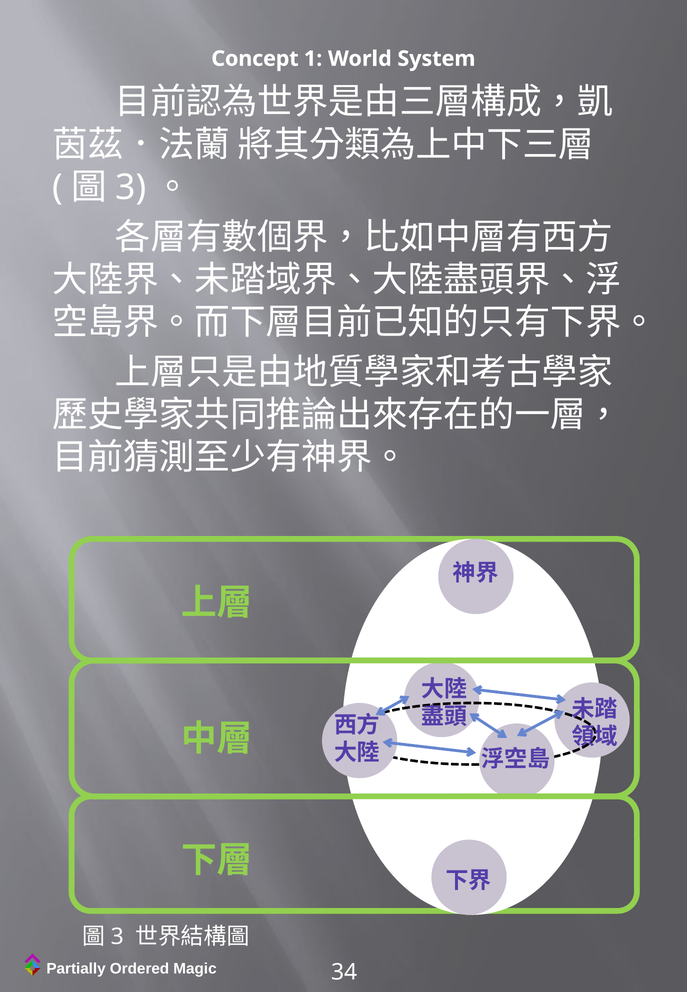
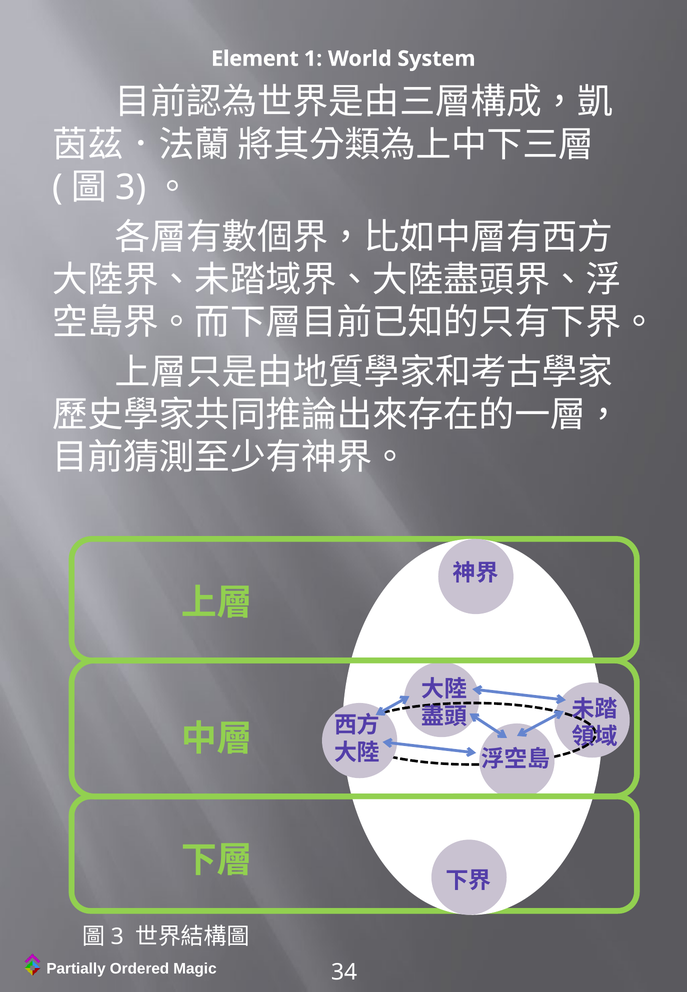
Concept: Concept -> Element
